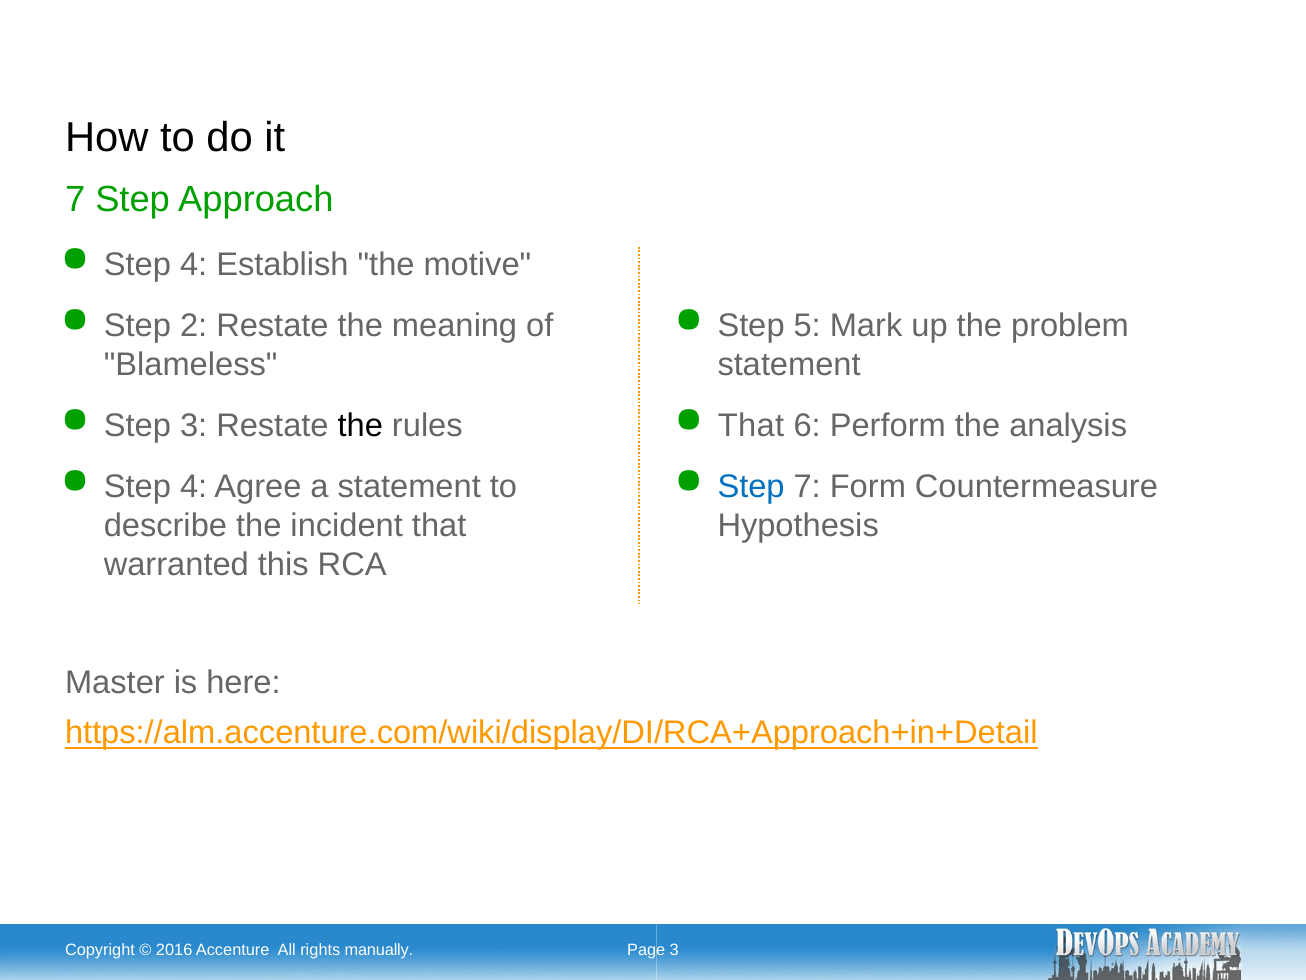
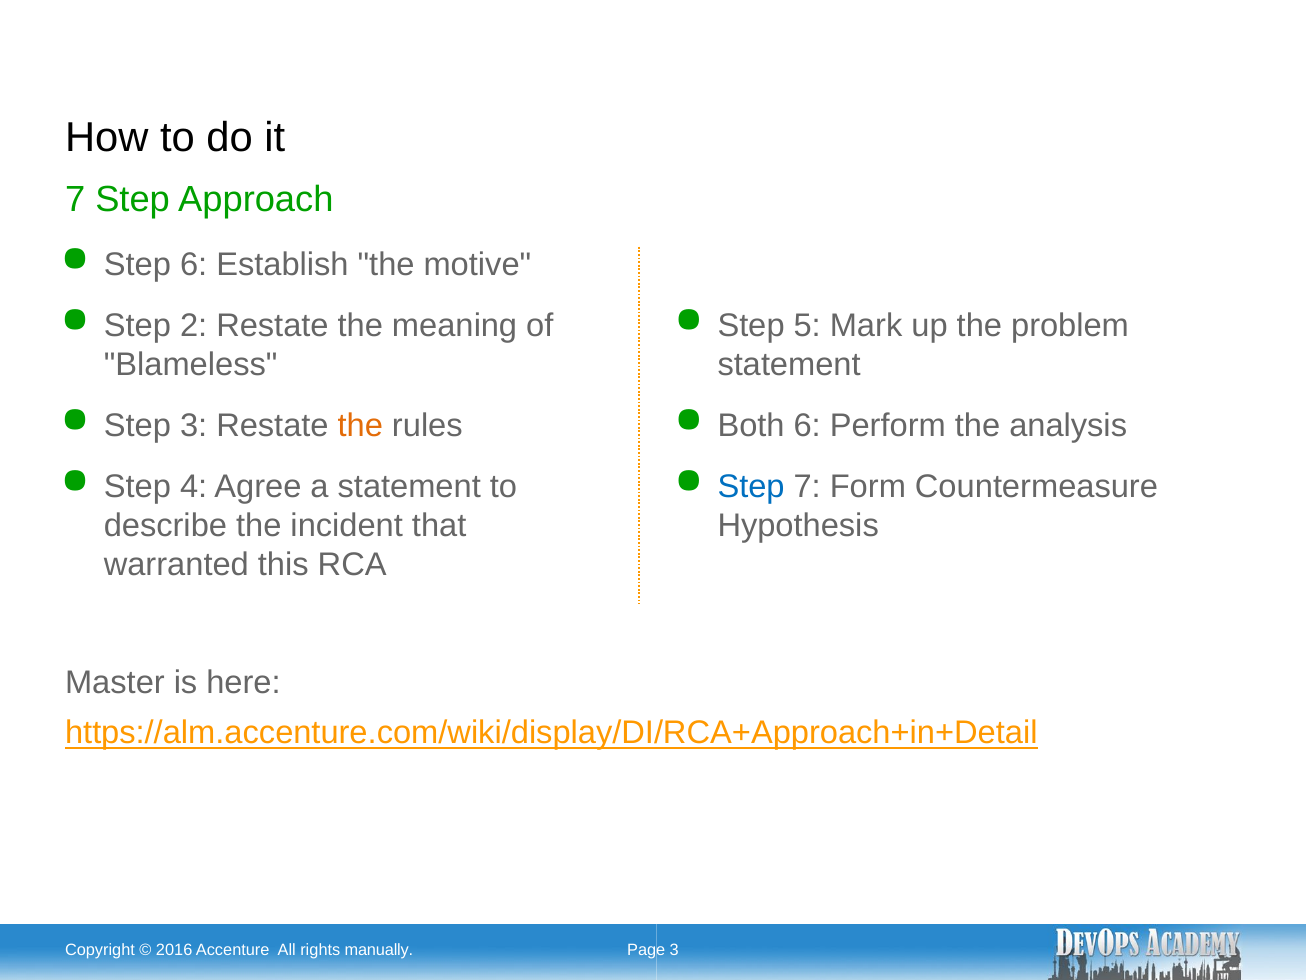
4 at (194, 264): 4 -> 6
the at (360, 425) colour: black -> orange
That at (751, 425): That -> Both
